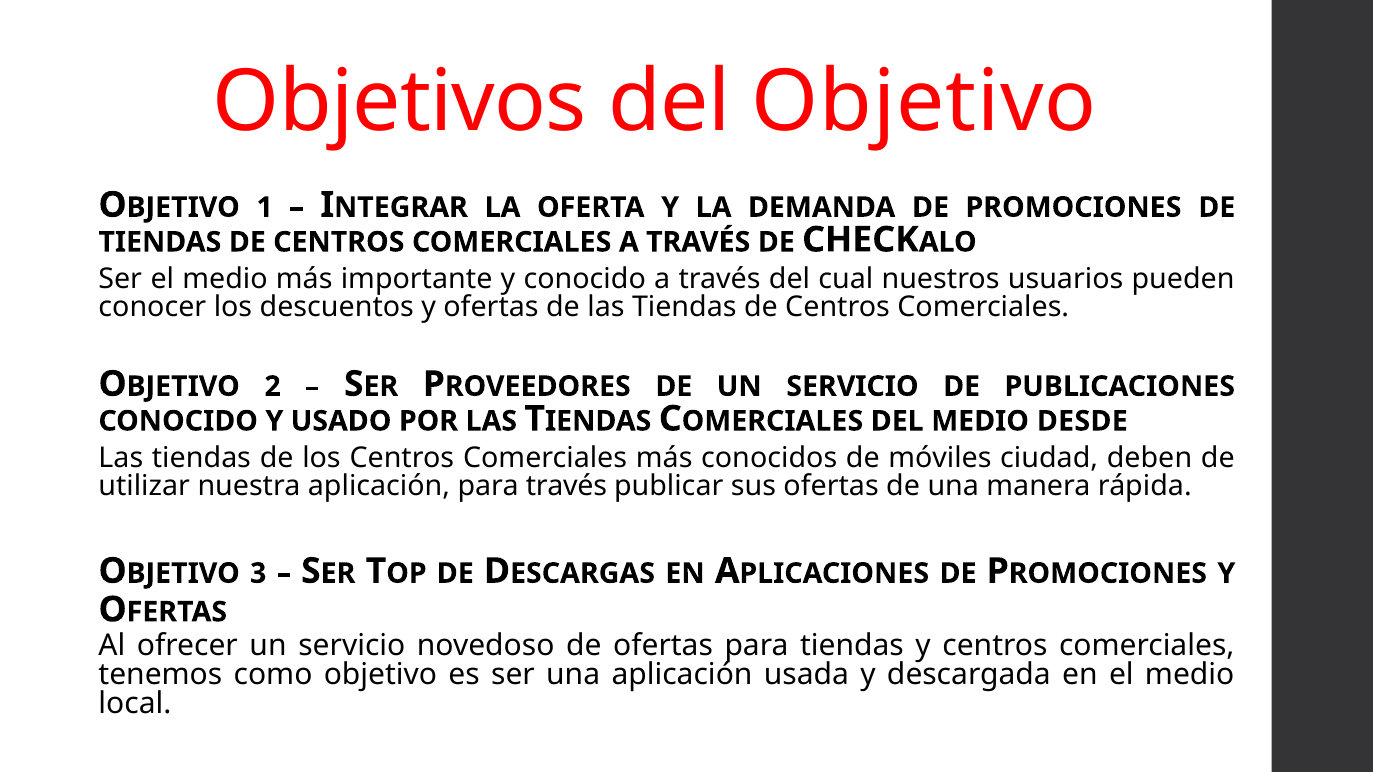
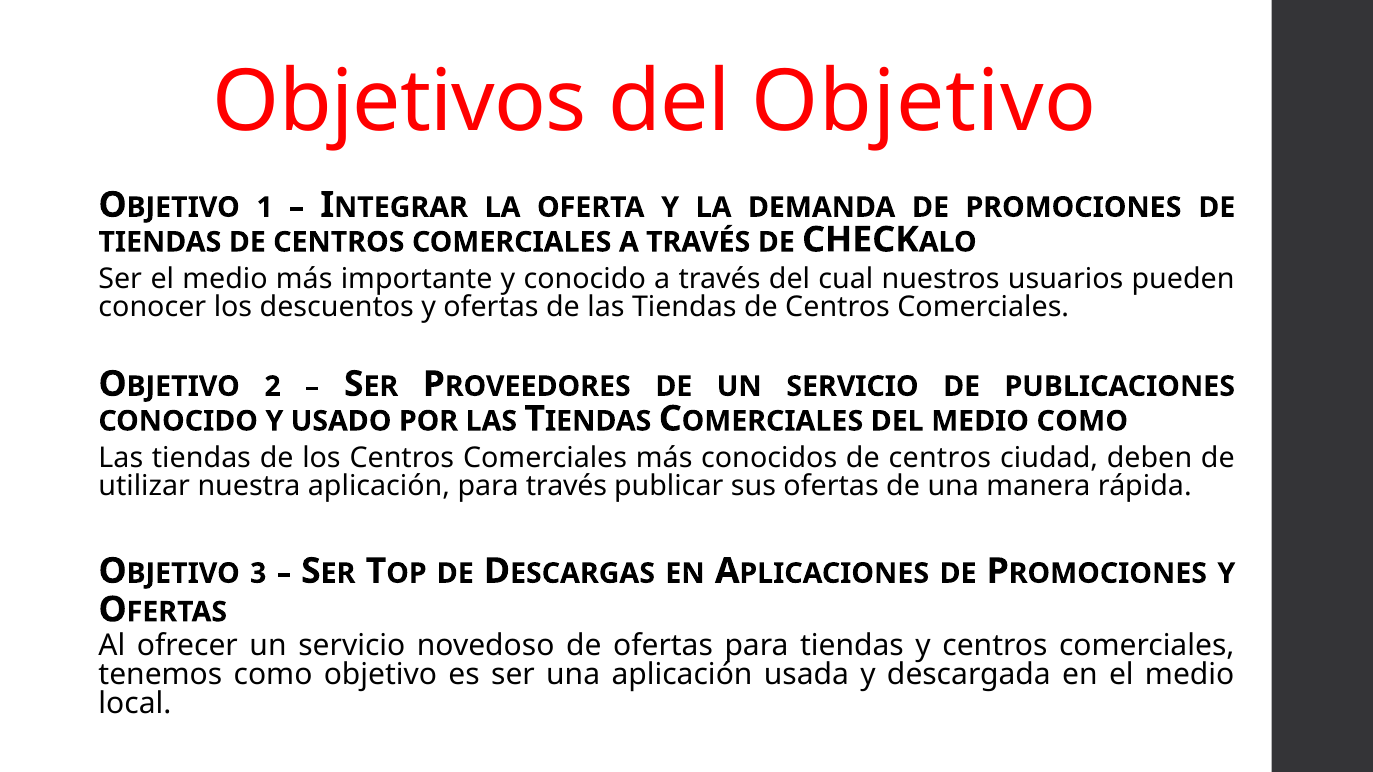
MEDIO DESDE: DESDE -> COMO
conocidos de móviles: móviles -> centros
